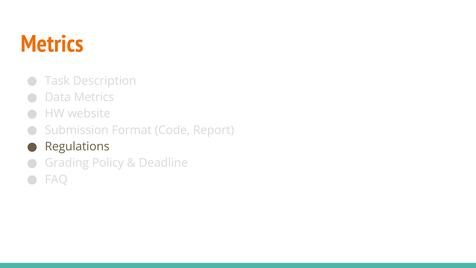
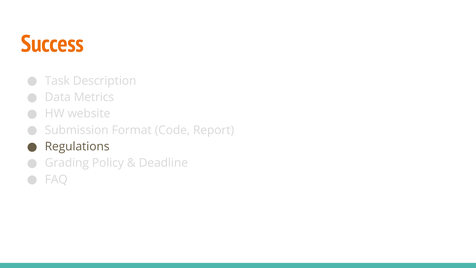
Metrics at (52, 44): Metrics -> Success
